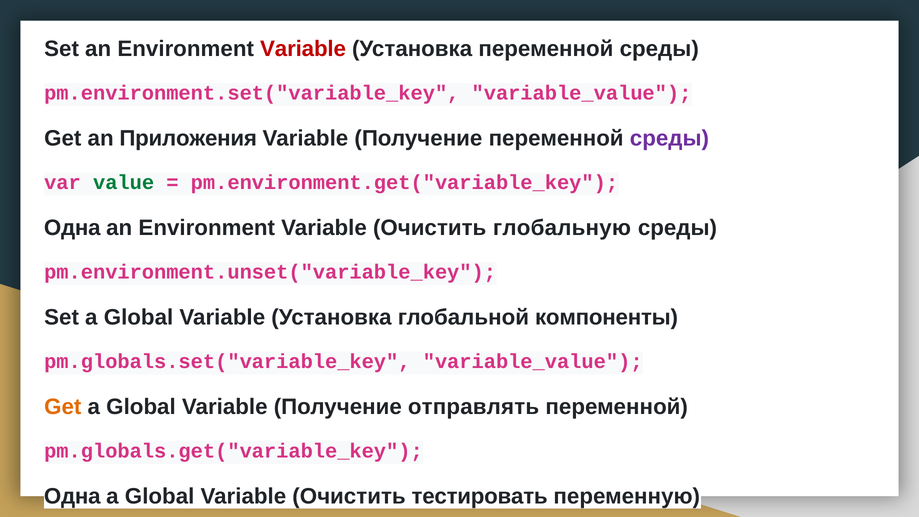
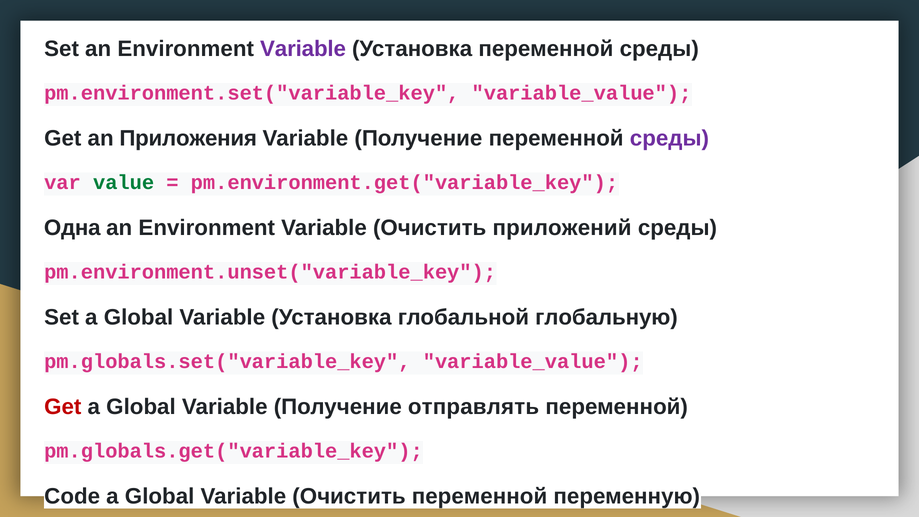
Variable at (303, 49) colour: red -> purple
глобальную: глобальную -> приложений
компоненты: компоненты -> глобальную
Get at (63, 407) colour: orange -> red
Одна at (72, 496): Одна -> Code
Очистить тестировать: тестировать -> переменной
